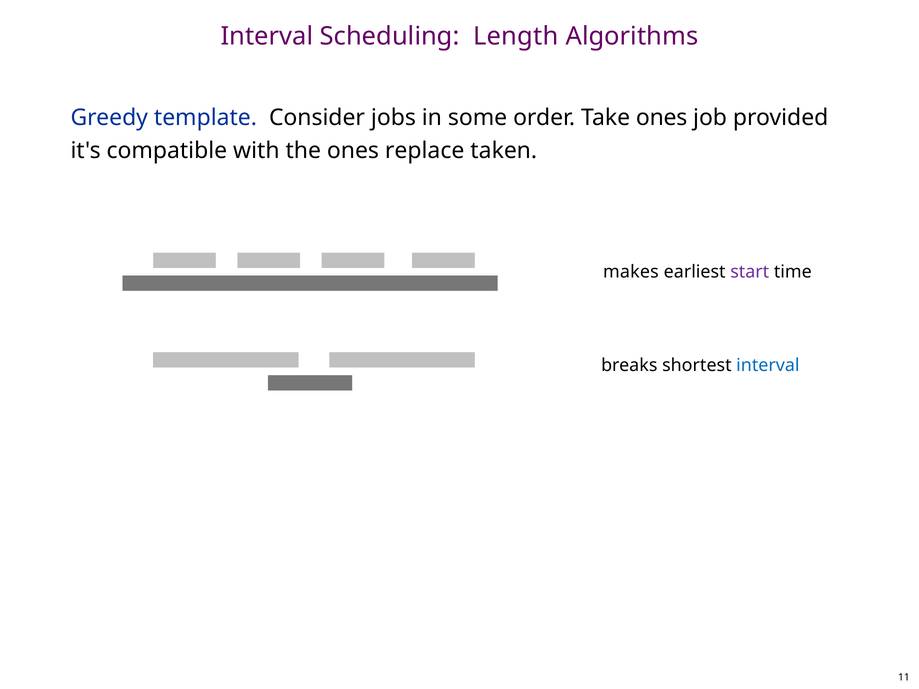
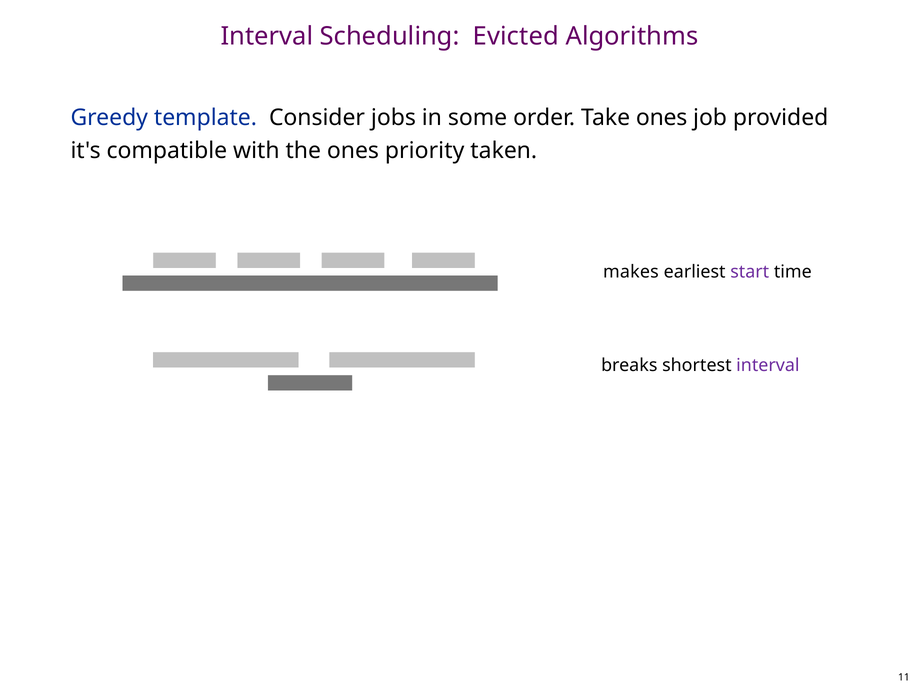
Length: Length -> Evicted
replace: replace -> priority
interval at (768, 365) colour: blue -> purple
